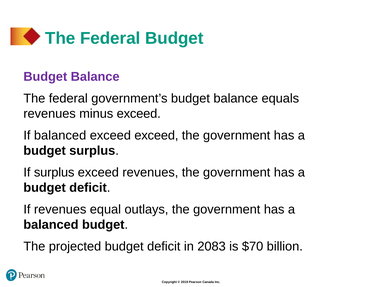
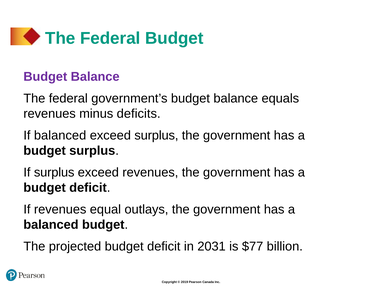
minus exceed: exceed -> deficits
exceed exceed: exceed -> surplus
2083: 2083 -> 2031
$70: $70 -> $77
